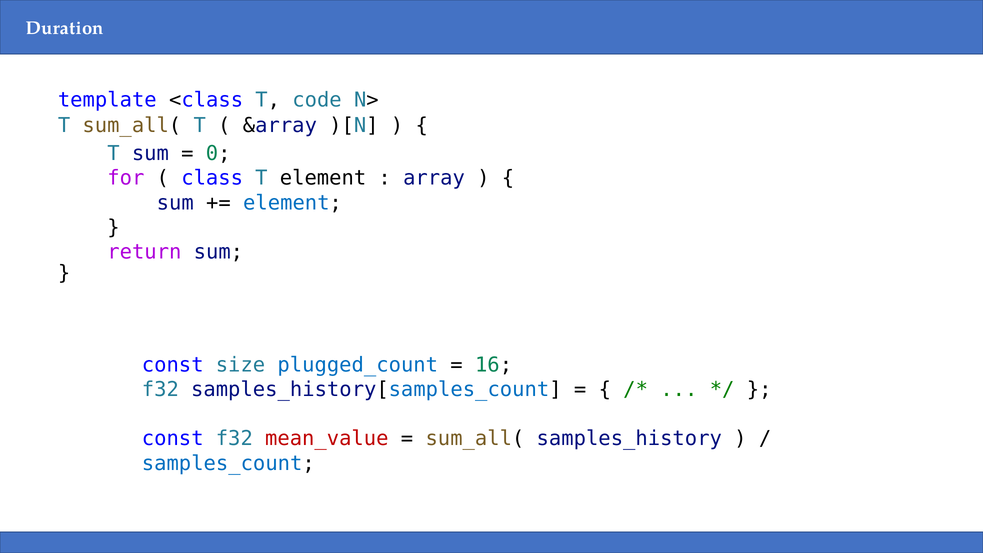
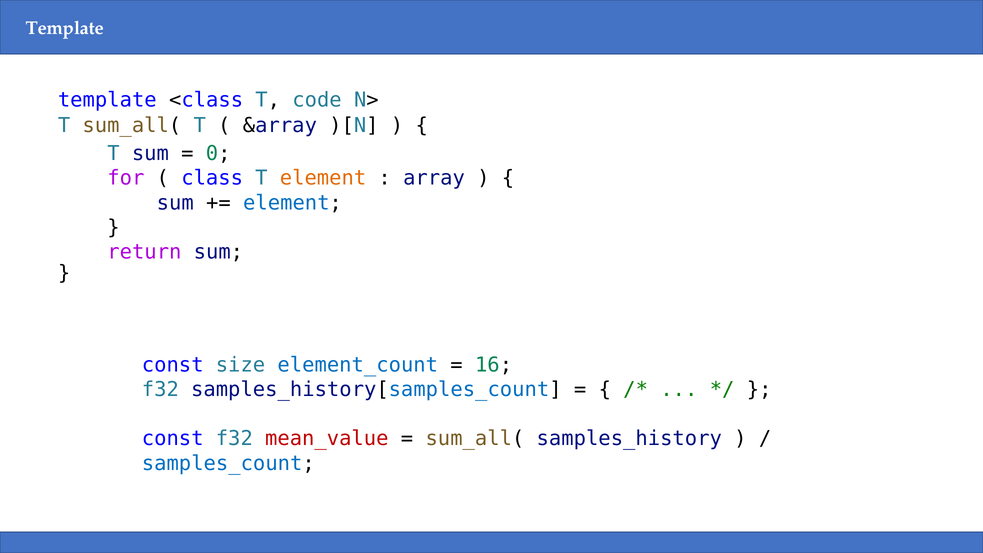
Duration at (65, 28): Duration -> Template
element at (323, 178) colour: black -> orange
plugged_count: plugged_count -> element_count
